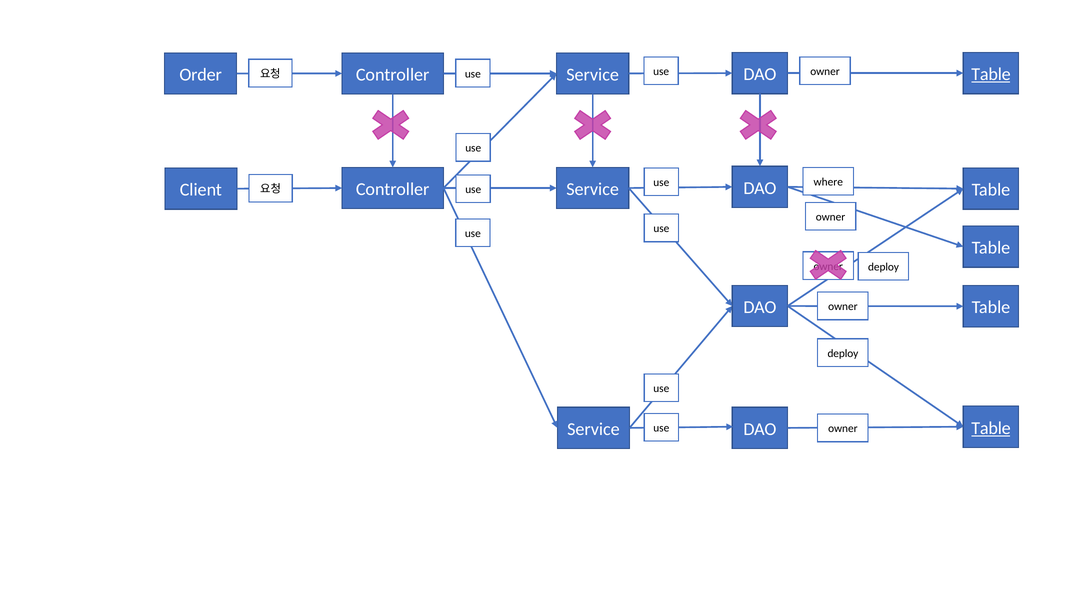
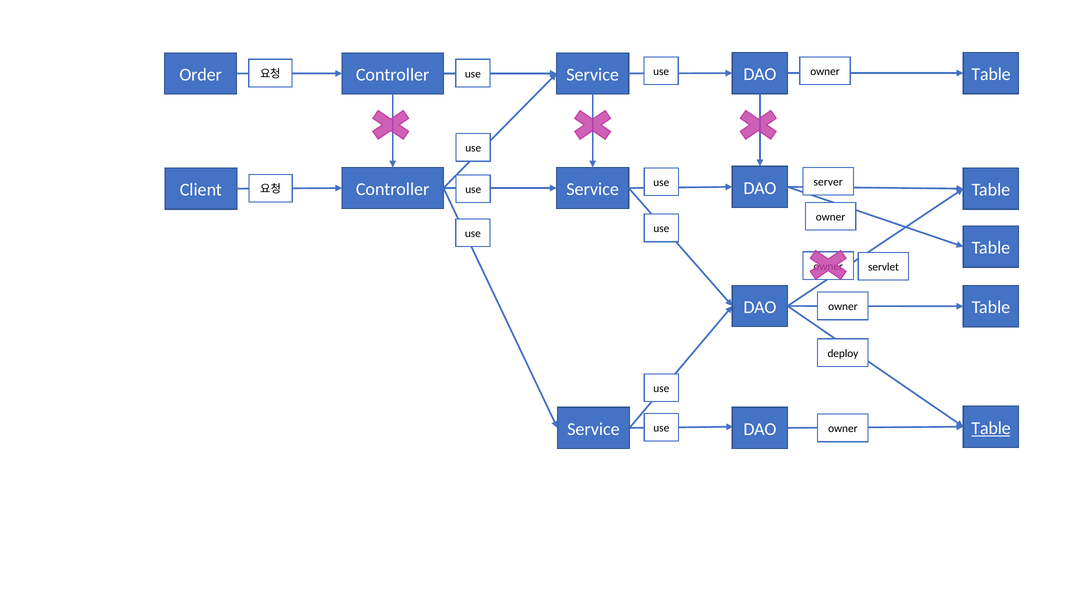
Table at (991, 74) underline: present -> none
where: where -> server
deploy at (884, 267): deploy -> servlet
